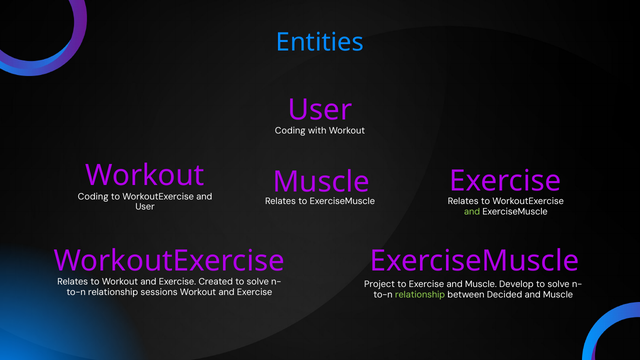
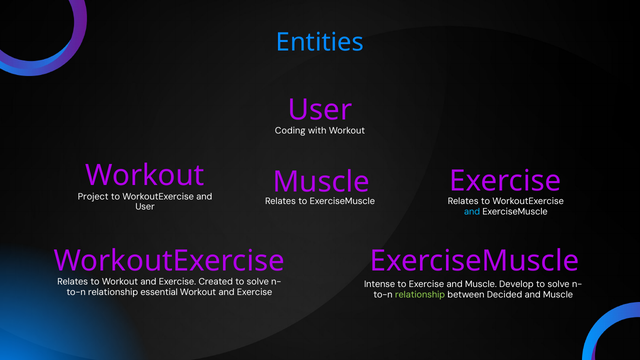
Coding at (93, 197): Coding -> Project
and at (472, 212) colour: light green -> light blue
Project: Project -> Intense
sessions: sessions -> essential
